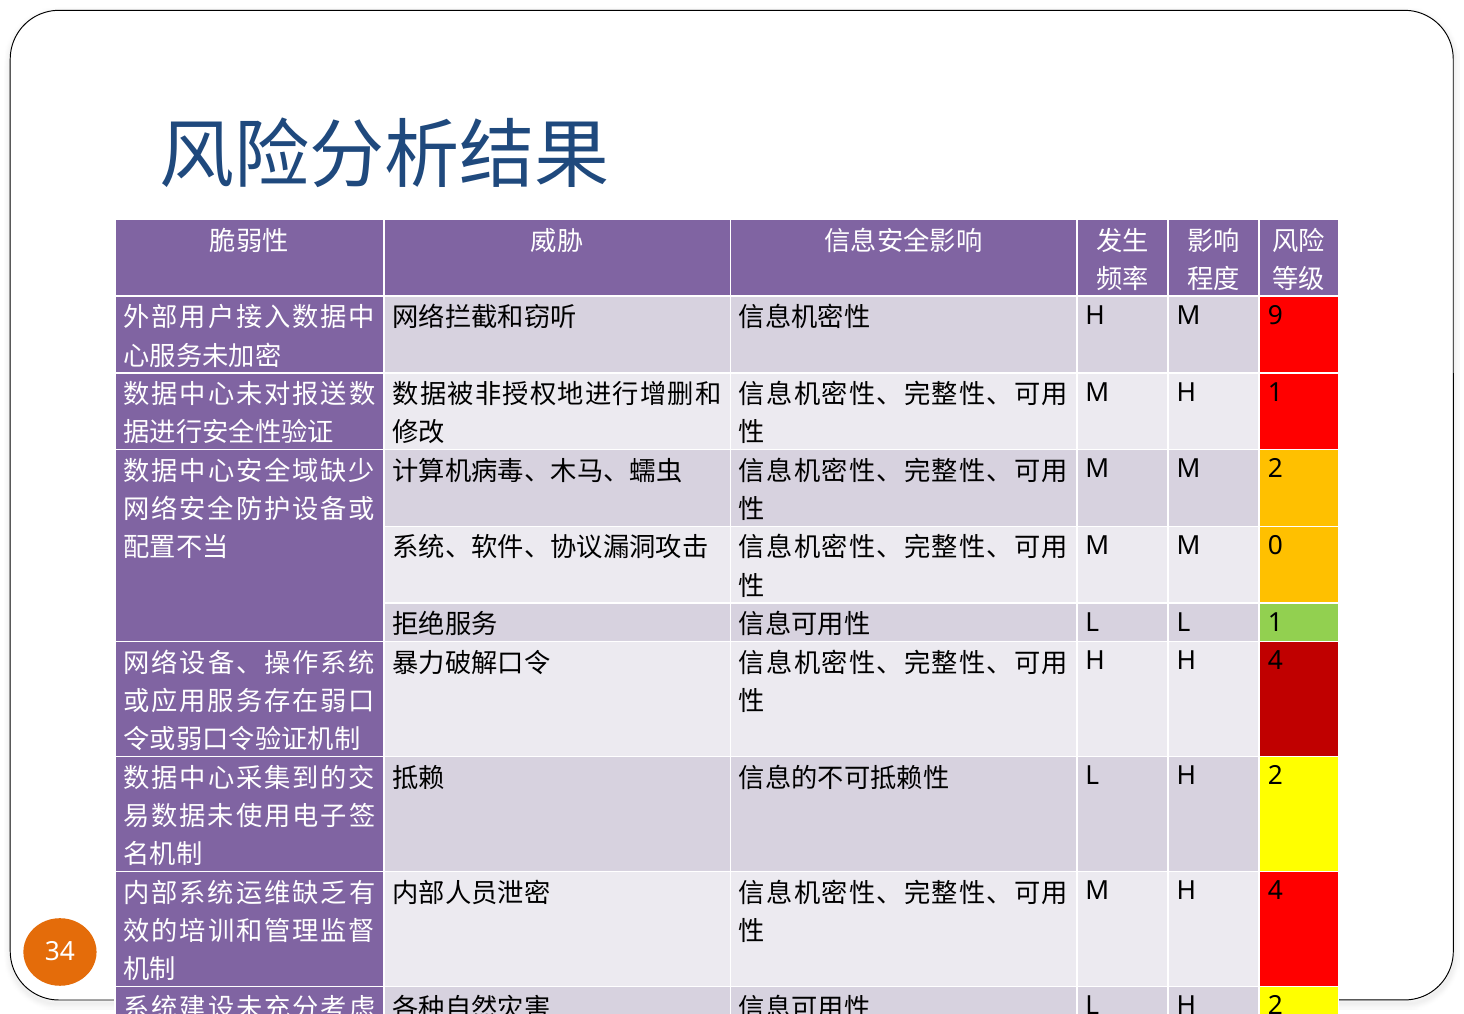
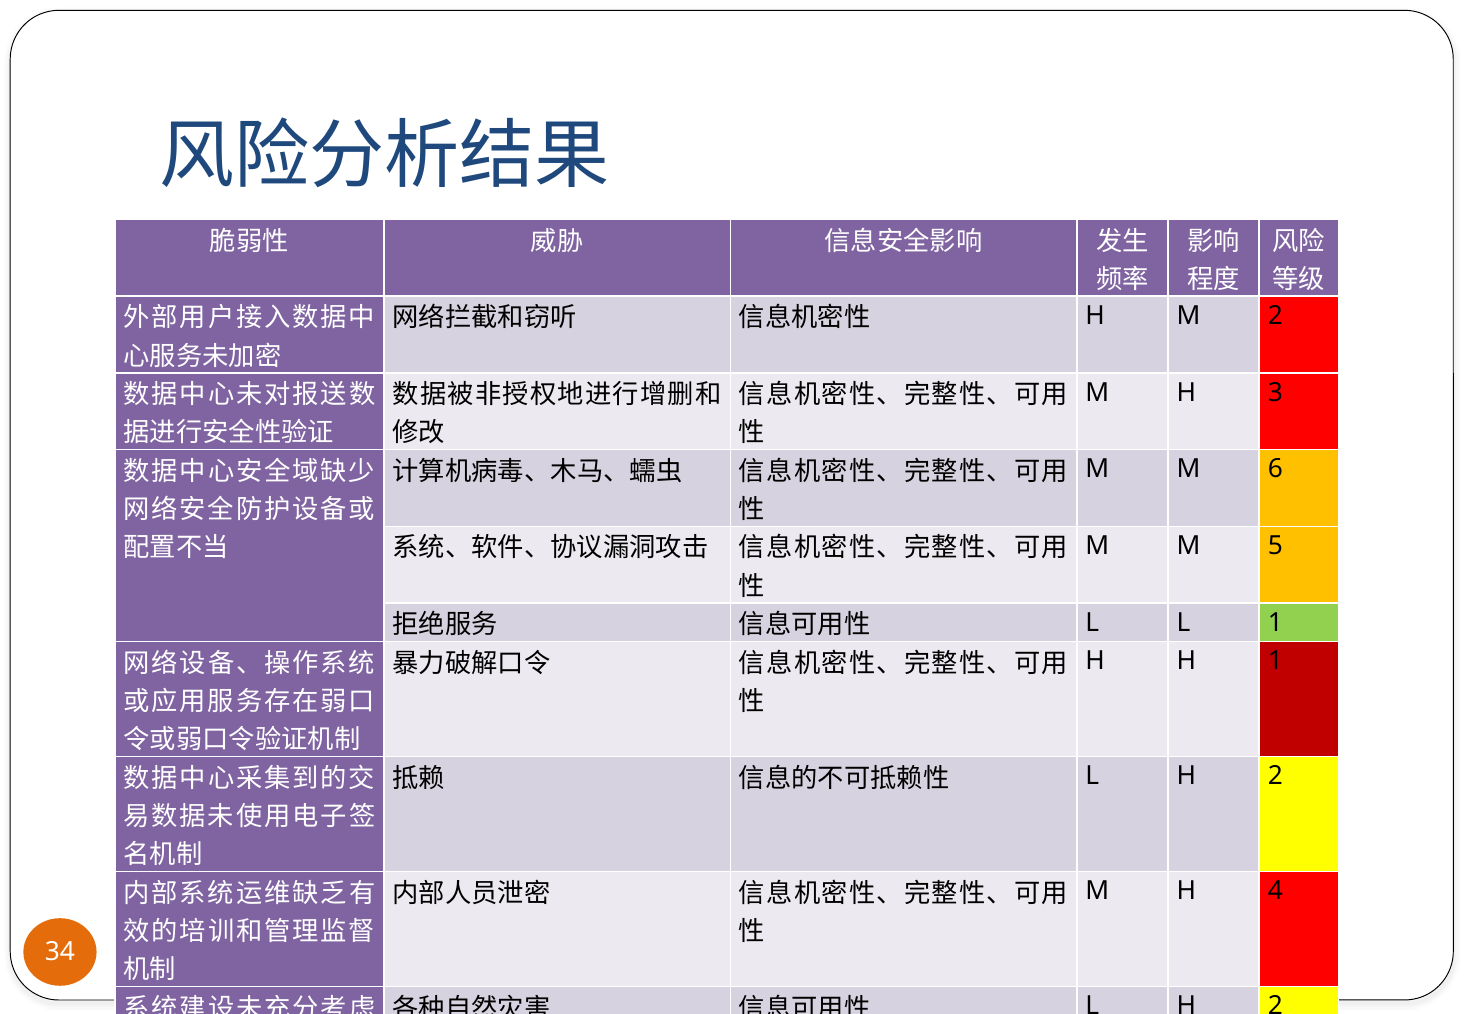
M 9: 9 -> 2
H 1: 1 -> 3
M 2: 2 -> 6
0: 0 -> 5
H H 4: 4 -> 1
